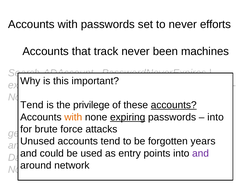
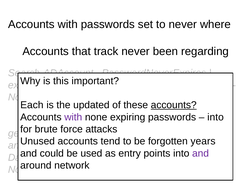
efforts: efforts -> where
machines: machines -> regarding
Tend at (32, 105): Tend -> Each
privilege: privilege -> updated
with at (73, 117) colour: orange -> purple
expiring underline: present -> none
